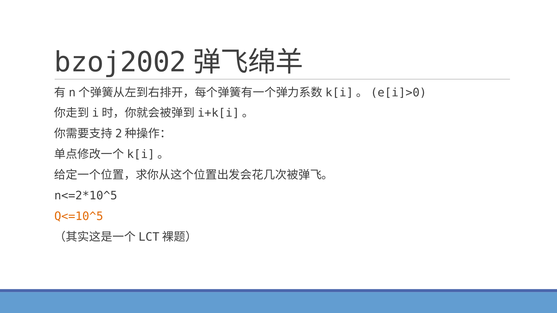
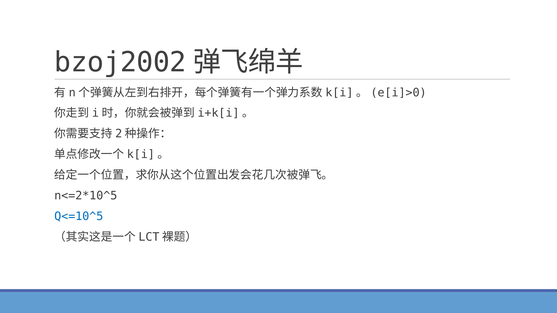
Q<=10^5 colour: orange -> blue
